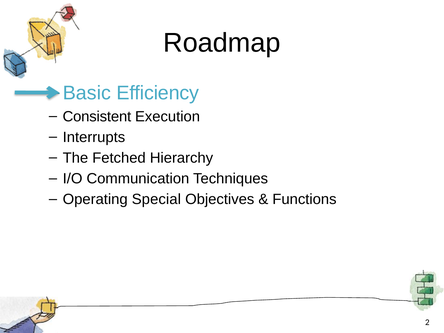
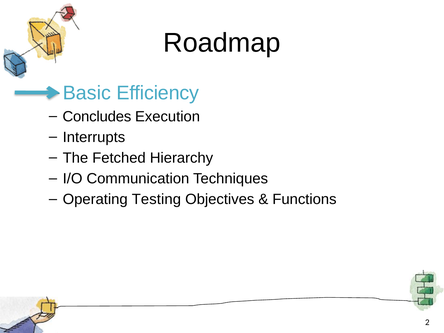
Consistent: Consistent -> Concludes
Special: Special -> Testing
